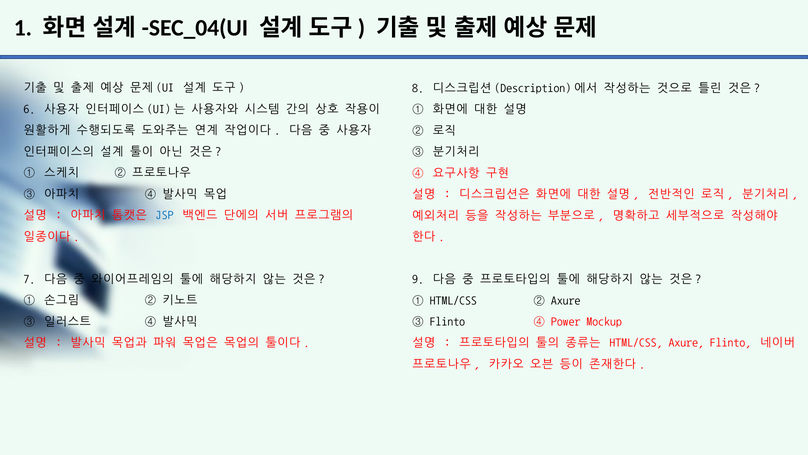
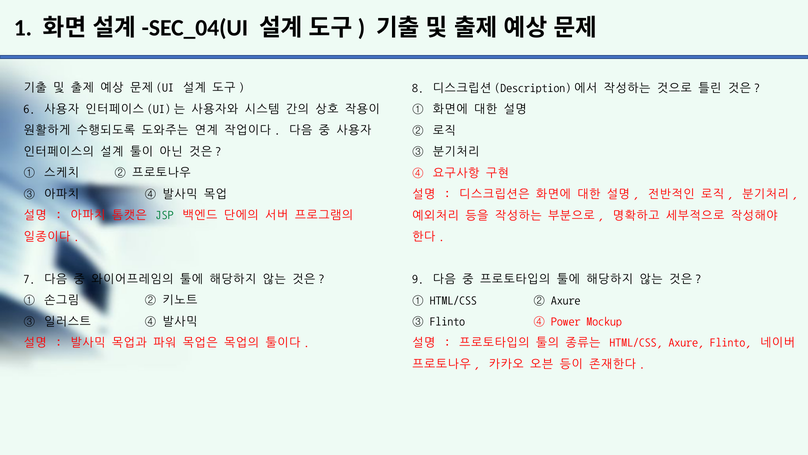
JSP colour: blue -> green
